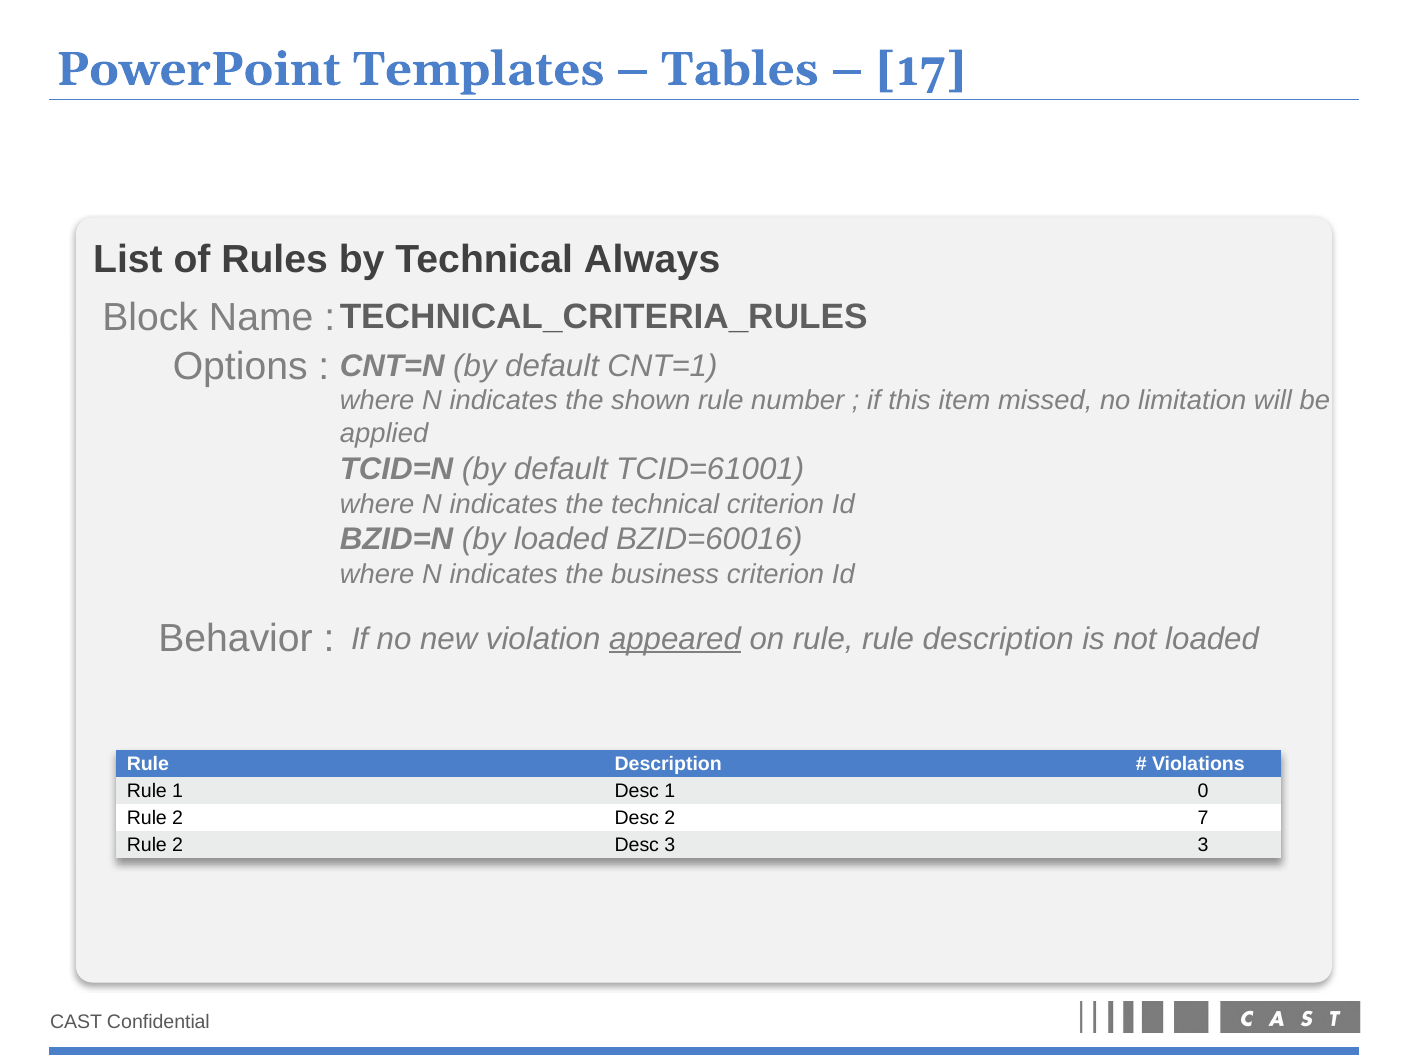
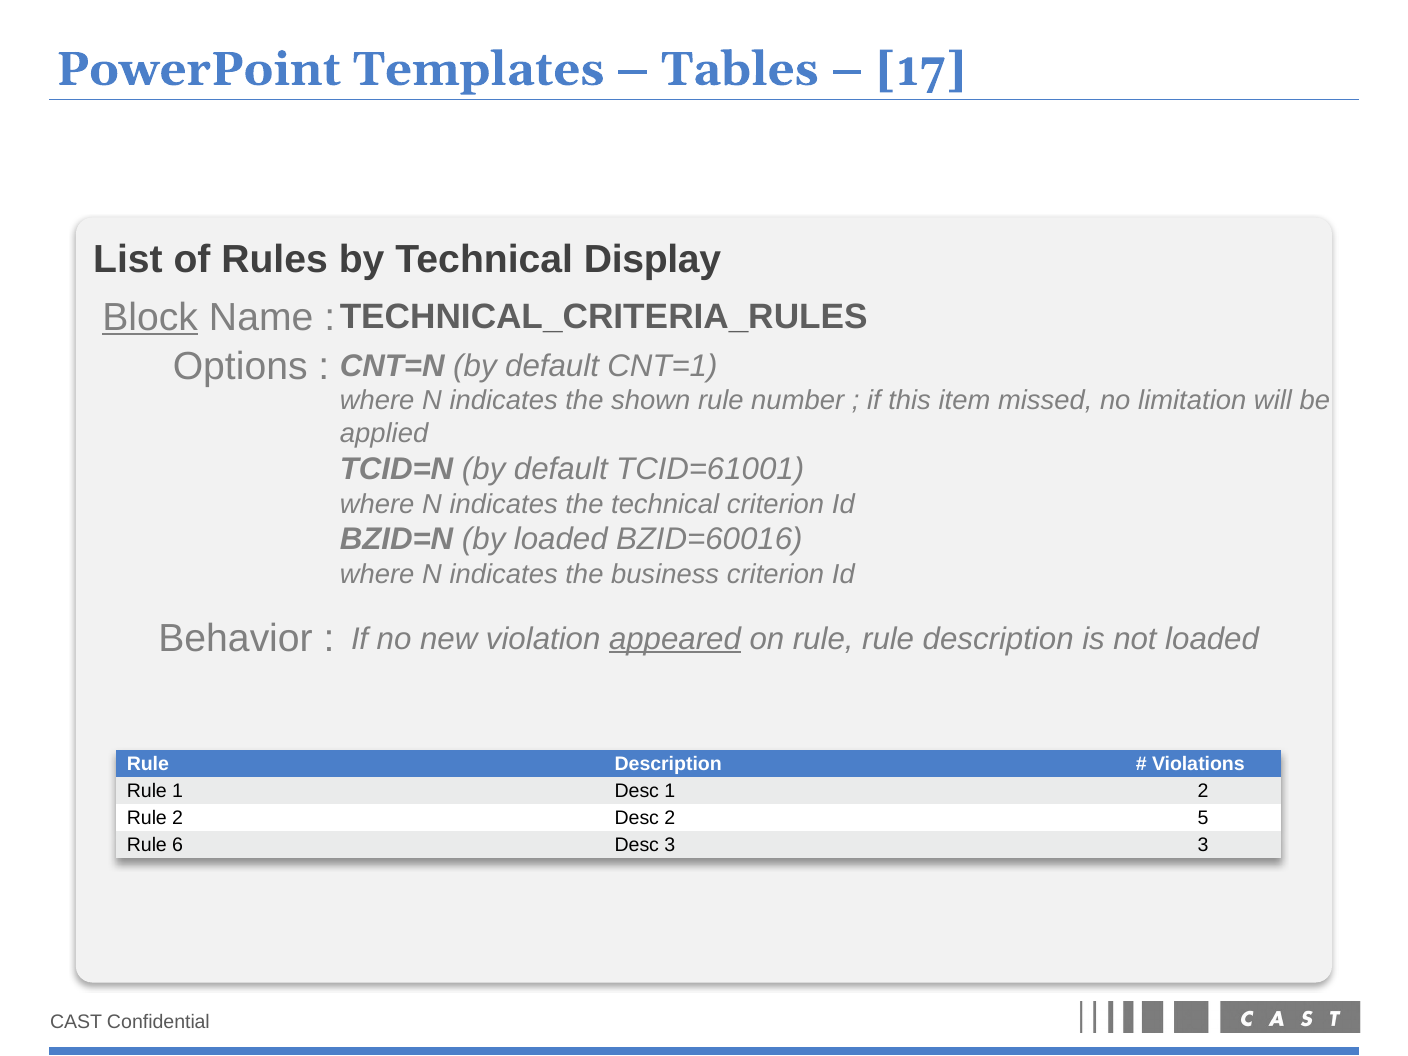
Always: Always -> Display
Block underline: none -> present
1 0: 0 -> 2
7: 7 -> 5
2 at (178, 845): 2 -> 6
